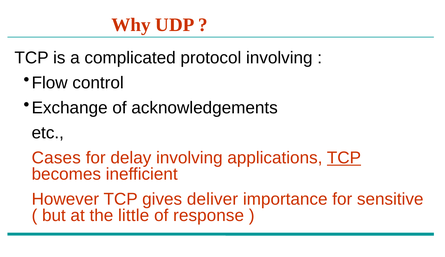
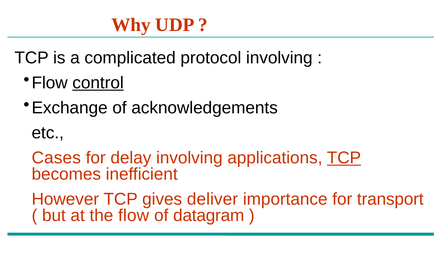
control underline: none -> present
sensitive: sensitive -> transport
the little: little -> flow
response: response -> datagram
